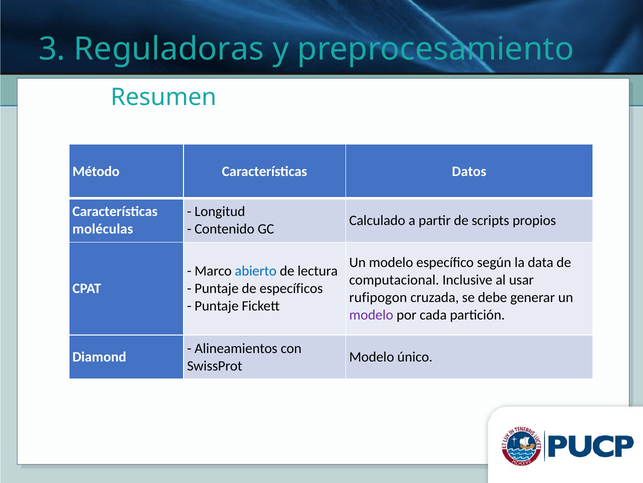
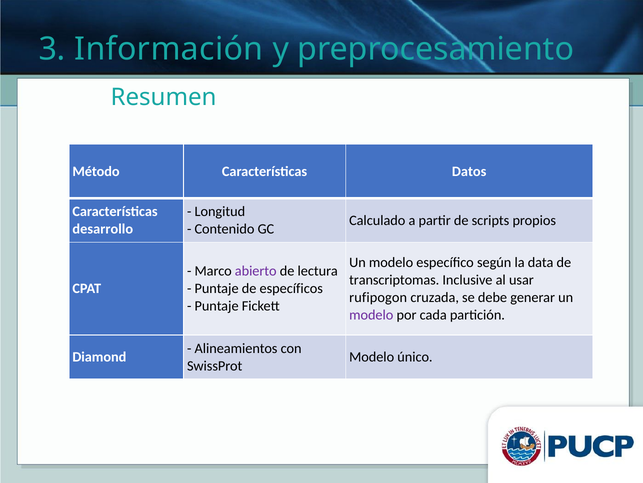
Reguladoras: Reguladoras -> Información
moléculas: moléculas -> desarrollo
abierto colour: blue -> purple
computacional: computacional -> transcriptomas
